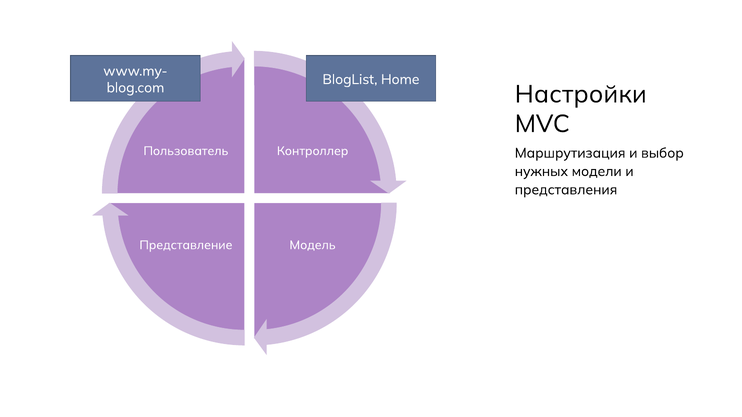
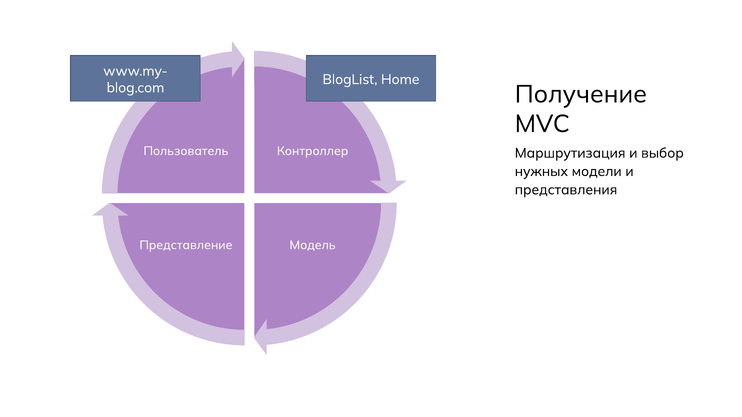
Настройки: Настройки -> Получение
